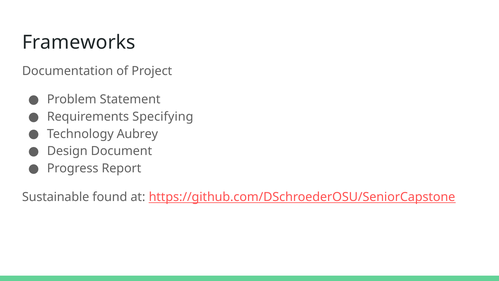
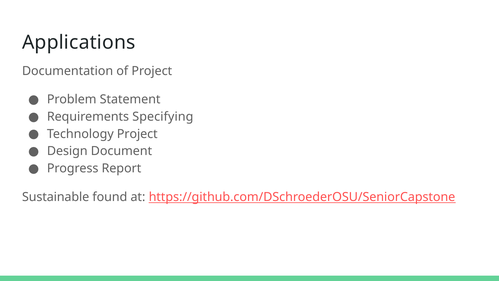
Frameworks: Frameworks -> Applications
Technology Aubrey: Aubrey -> Project
